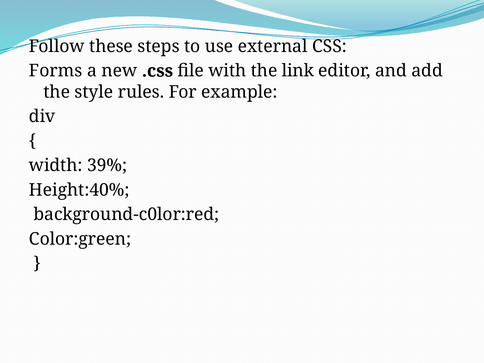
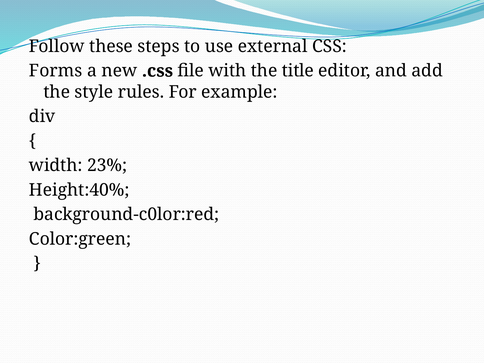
link: link -> title
39%: 39% -> 23%
